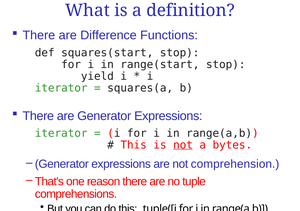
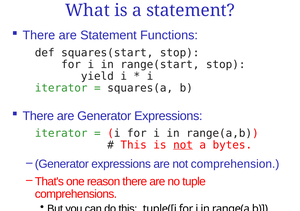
a definition: definition -> statement
are Difference: Difference -> Statement
